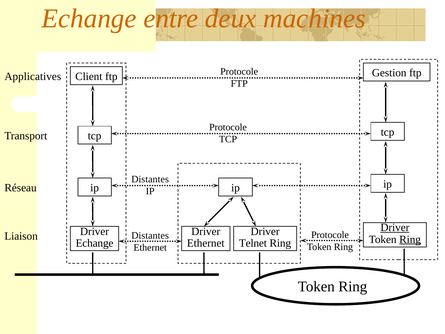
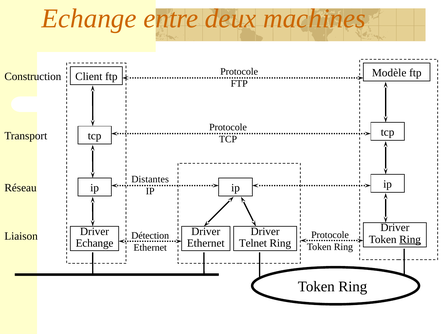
Gestion: Gestion -> Modèle
Applicatives: Applicatives -> Construction
Driver at (395, 227) underline: present -> none
Distantes at (150, 235): Distantes -> Détection
